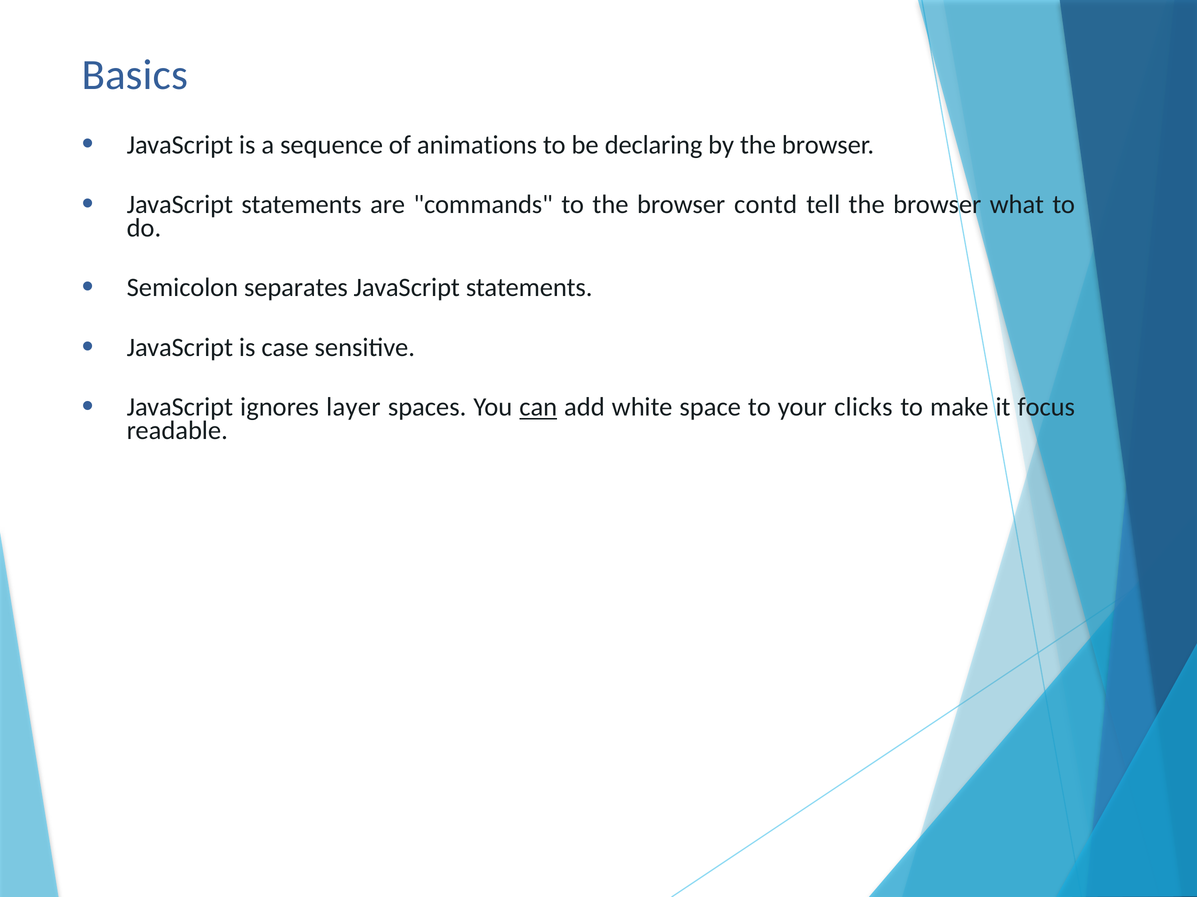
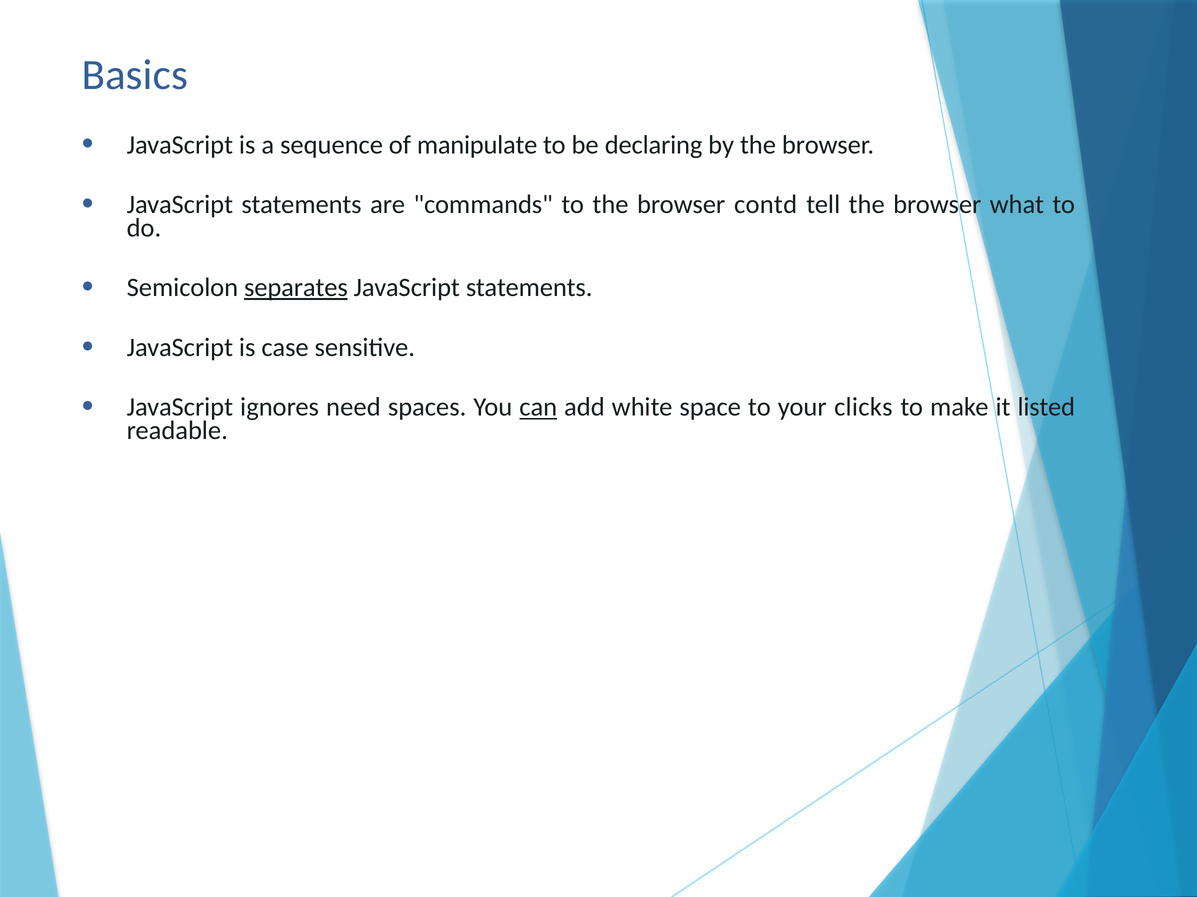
animations: animations -> manipulate
separates underline: none -> present
layer: layer -> need
focus: focus -> listed
